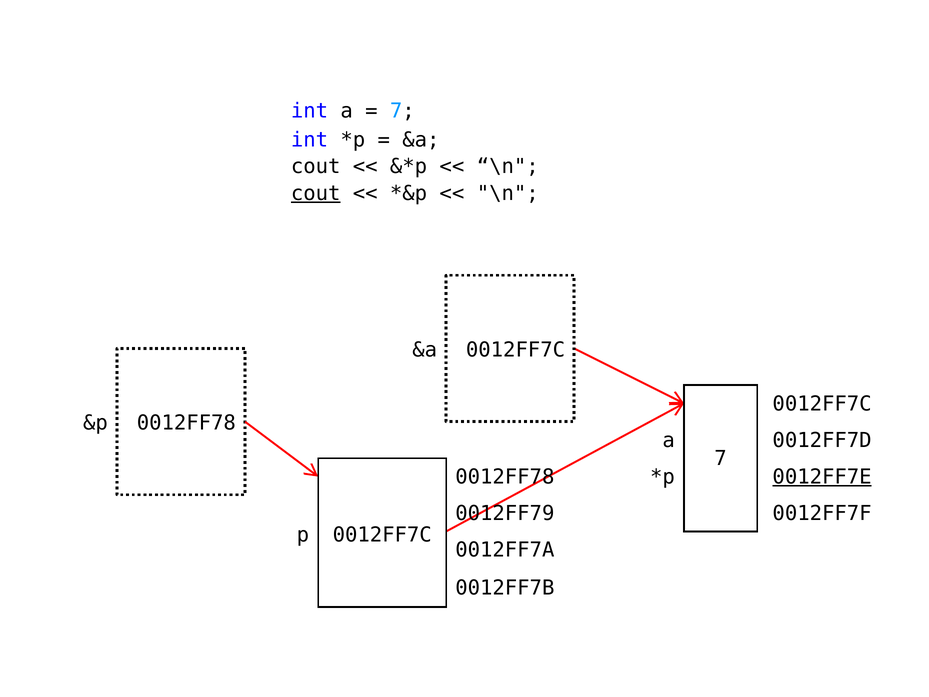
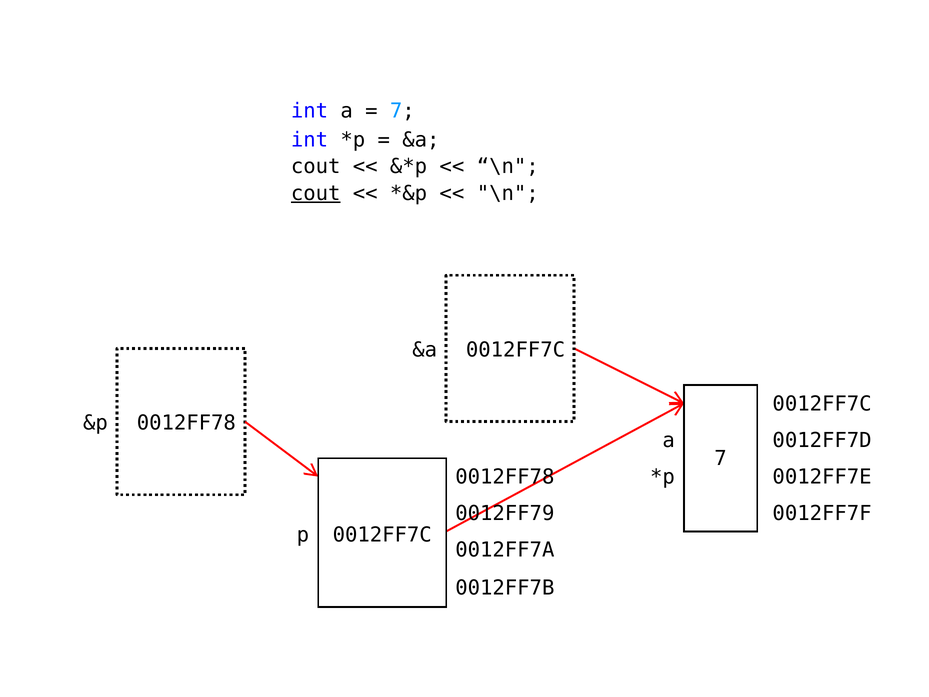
0012FF7E underline: present -> none
